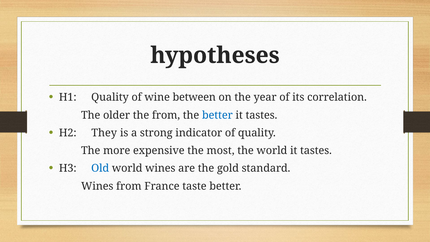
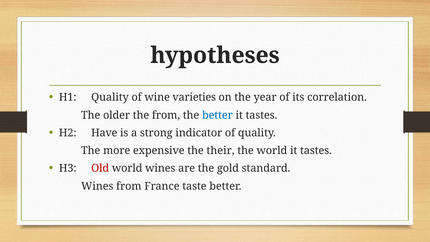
between: between -> varieties
They: They -> Have
most: most -> their
Old colour: blue -> red
